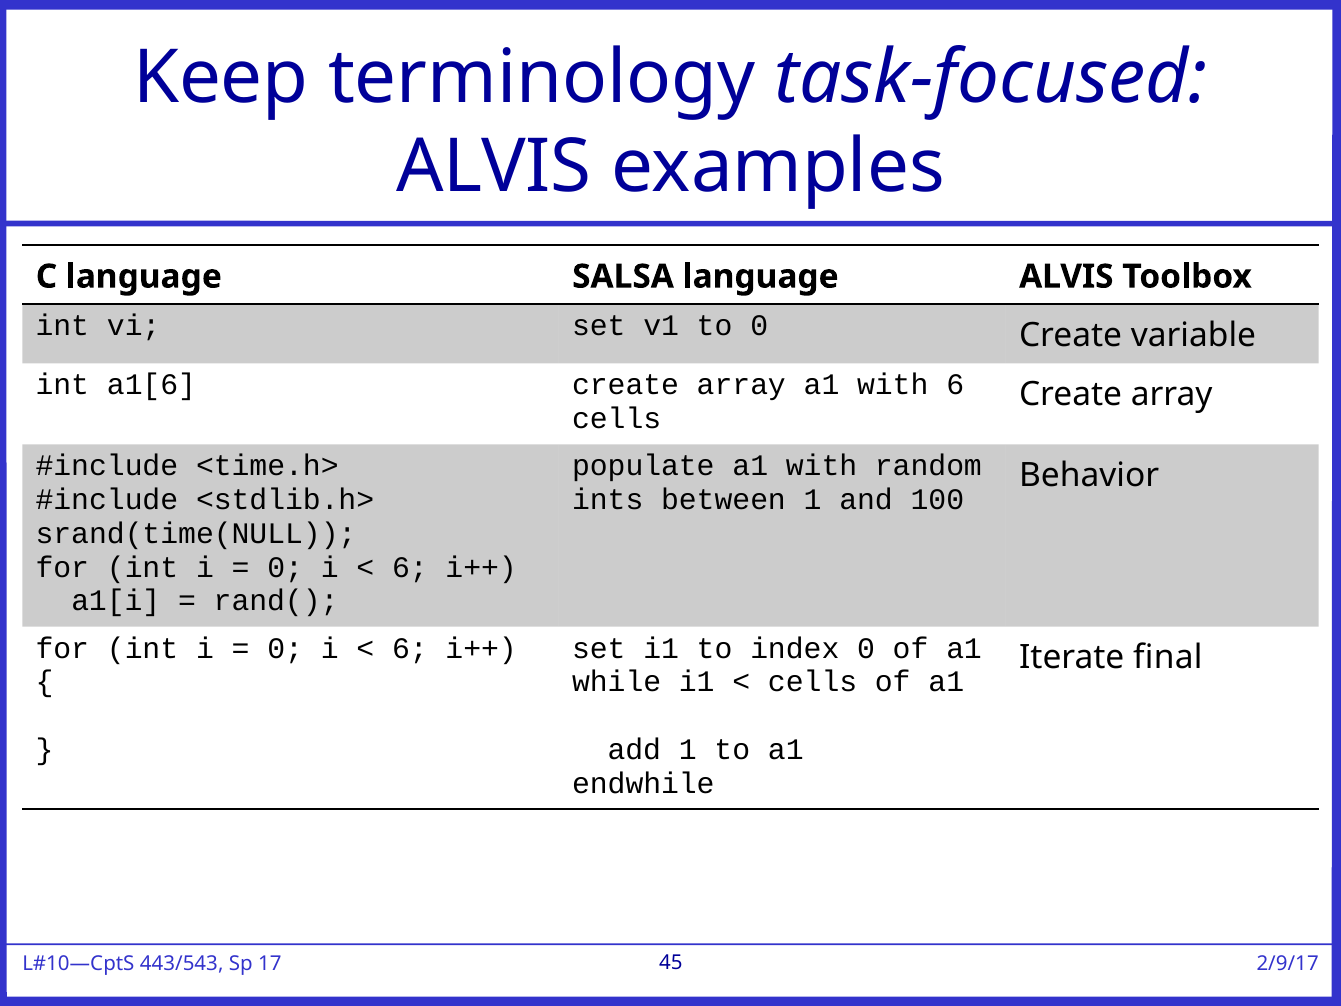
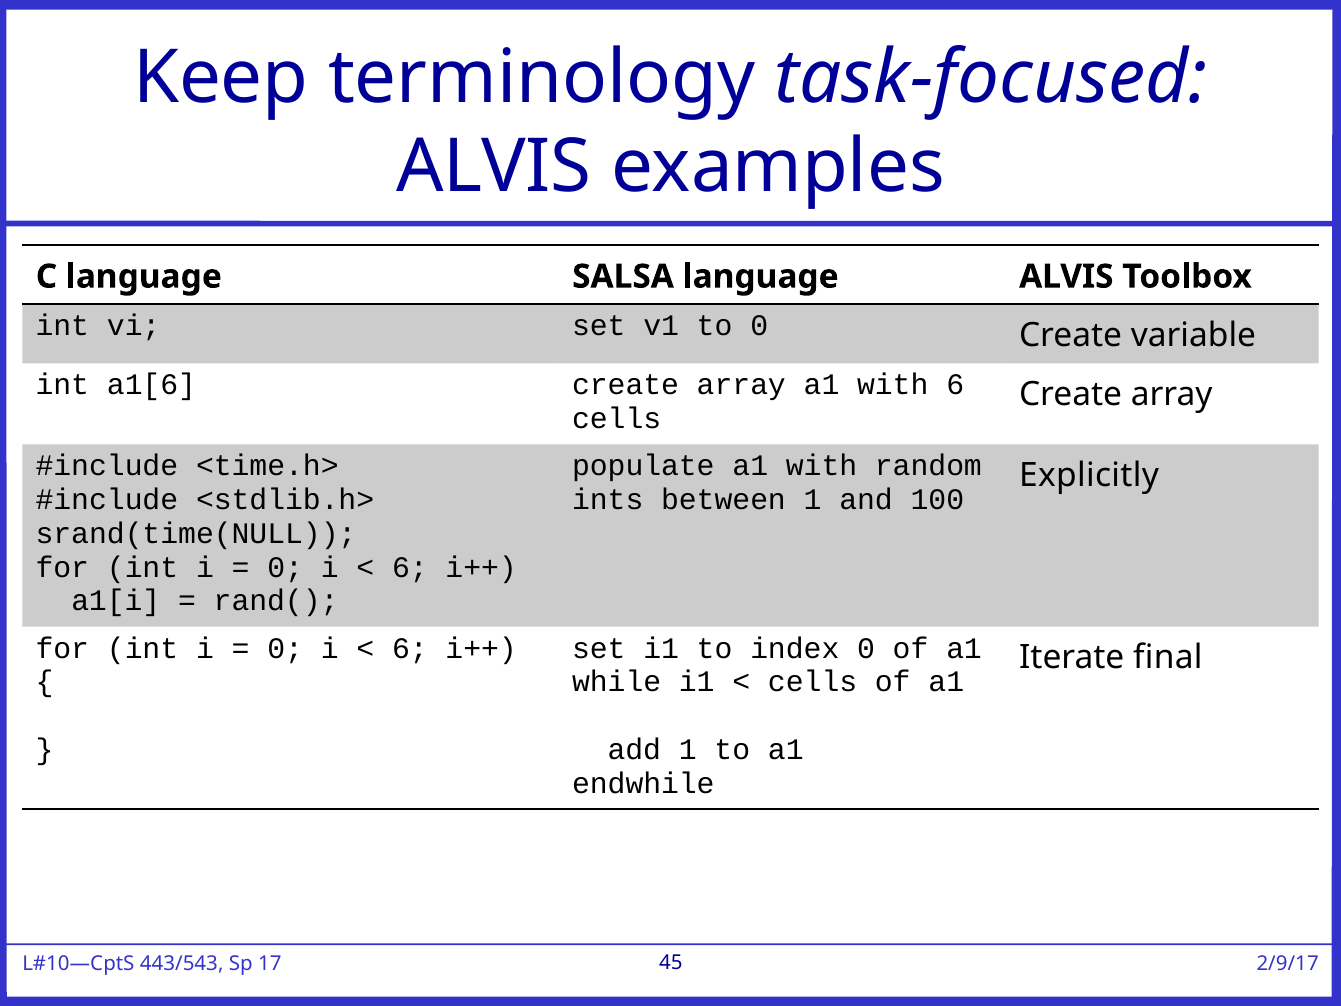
Behavior: Behavior -> Explicitly
